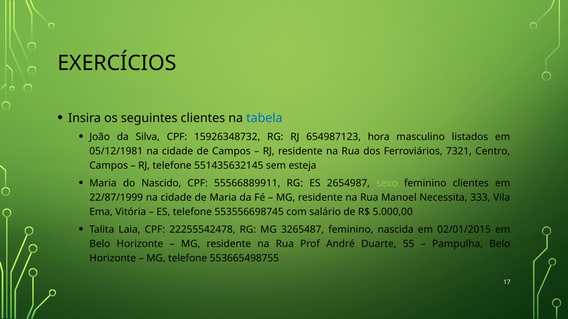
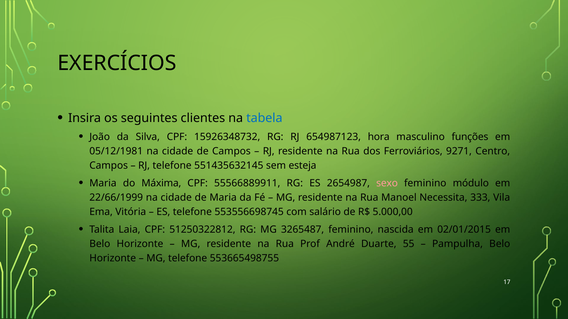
listados: listados -> funções
7321: 7321 -> 9271
Nascido: Nascido -> Máxima
sexo colour: light green -> pink
feminino clientes: clientes -> módulo
22/87/1999: 22/87/1999 -> 22/66/1999
22255542478: 22255542478 -> 51250322812
